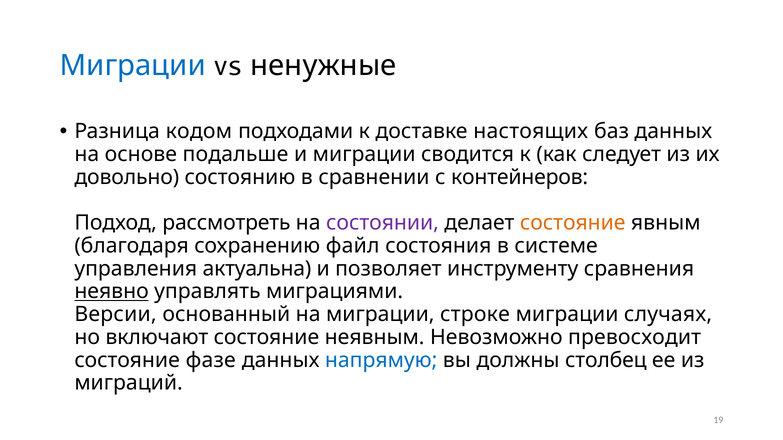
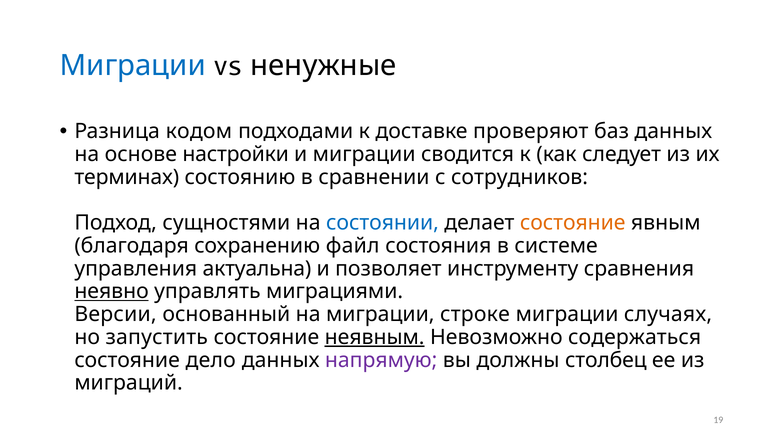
настоящих: настоящих -> проверяют
подальше: подальше -> настройки
довольно: довольно -> терминах
контейнеров: контейнеров -> сотрудников
рассмотреть: рассмотреть -> сущностями
состоянии colour: purple -> blue
включают: включают -> запустить
неявным underline: none -> present
превосходит: превосходит -> содержаться
фазе: фазе -> дело
напрямую colour: blue -> purple
